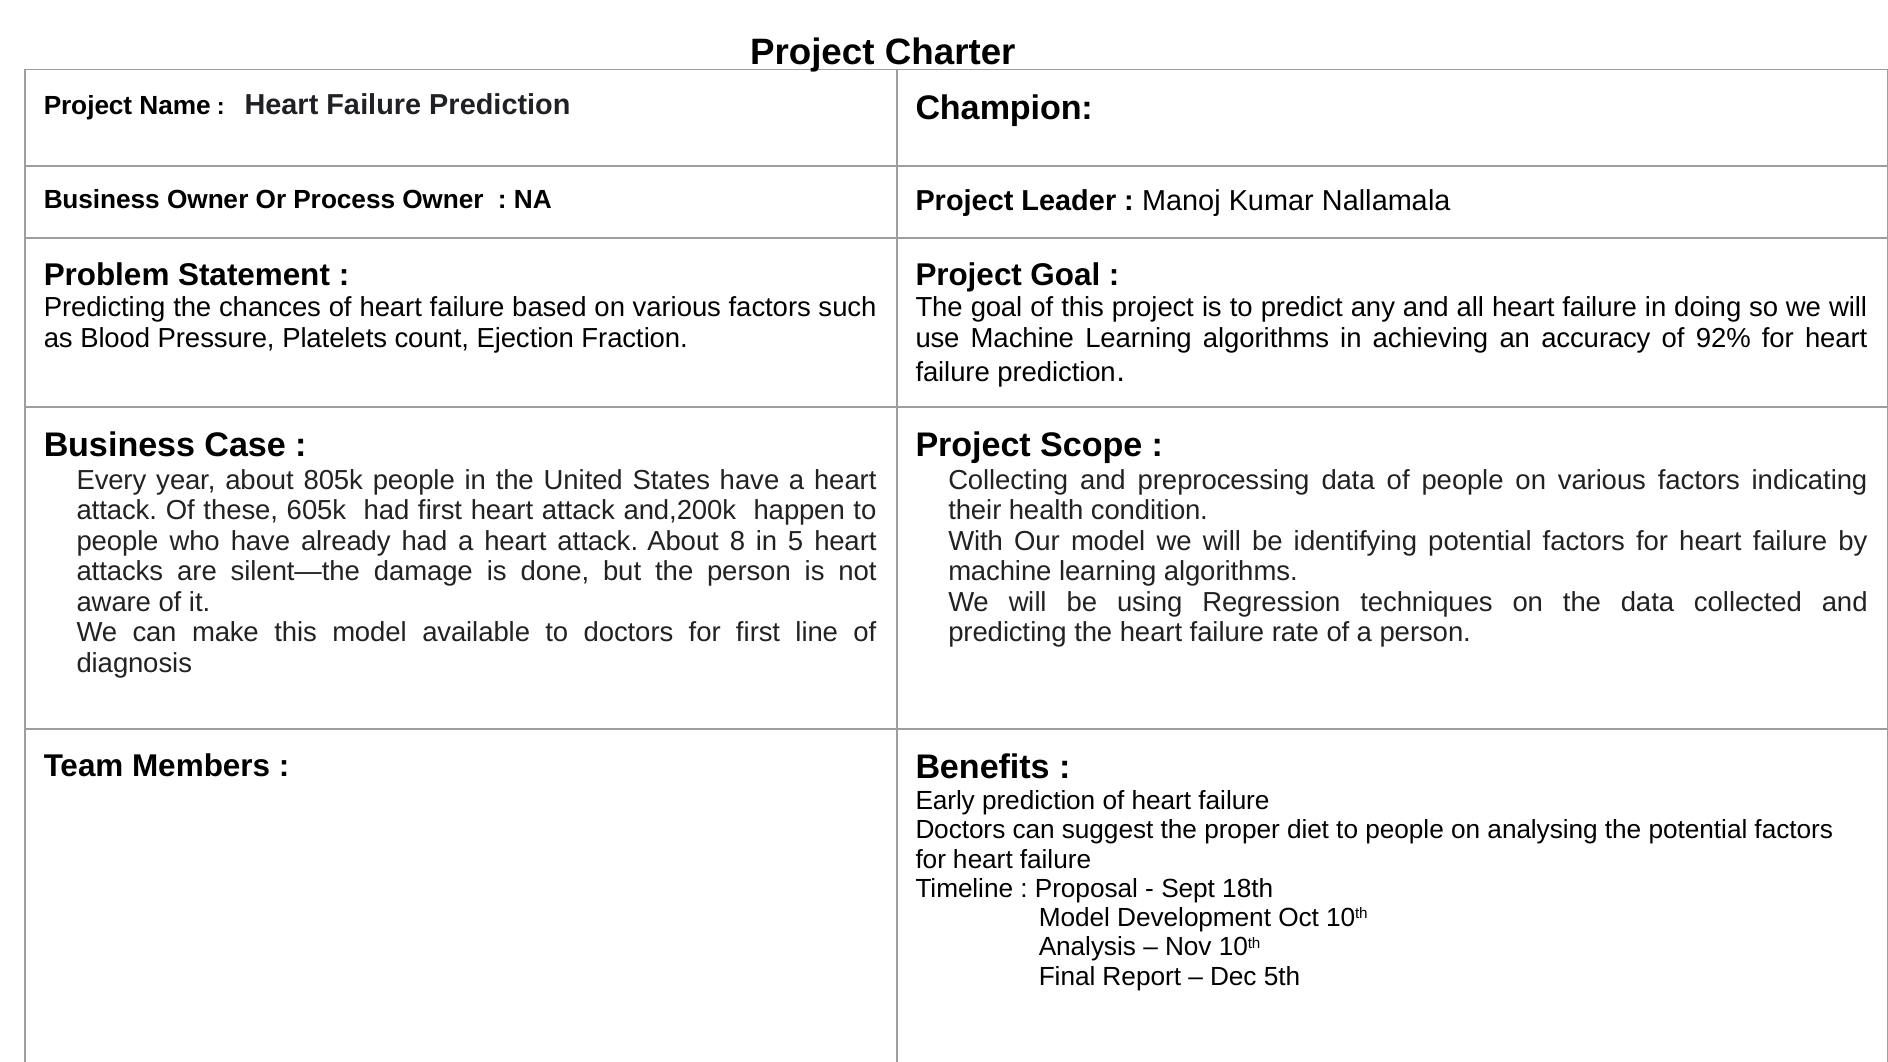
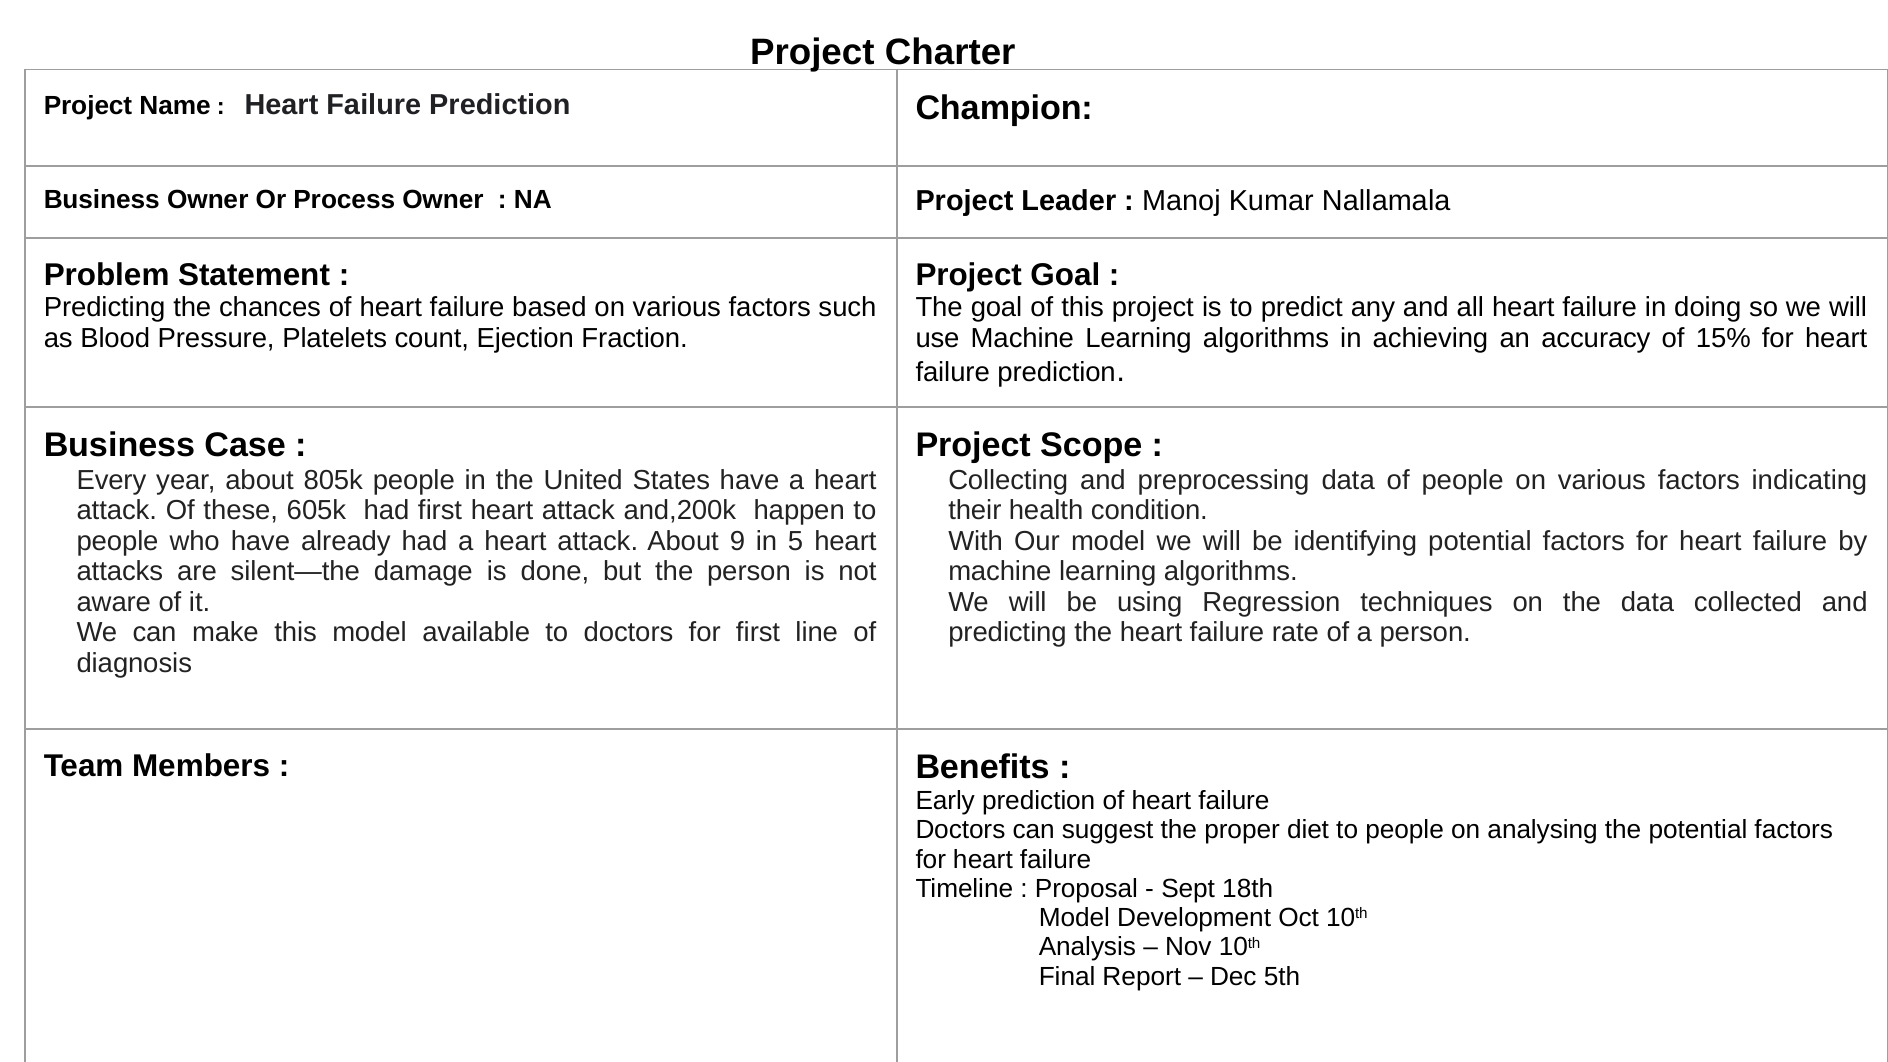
92%: 92% -> 15%
8: 8 -> 9
